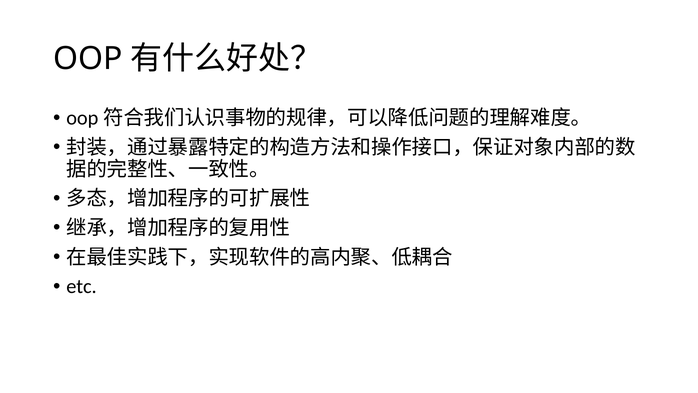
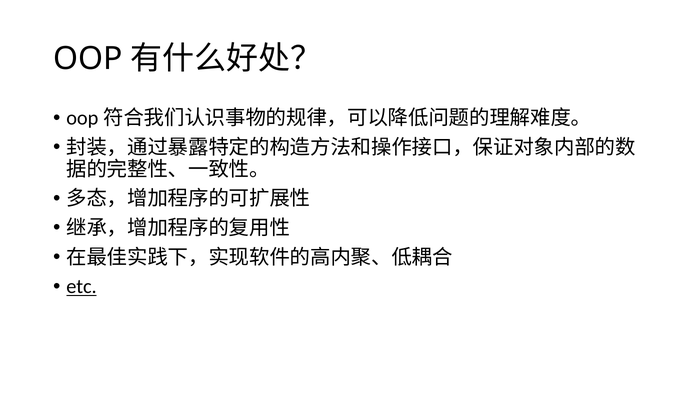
etc underline: none -> present
